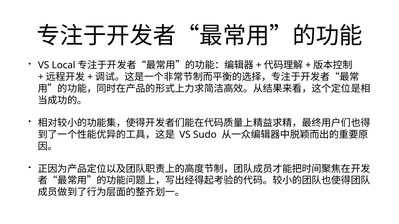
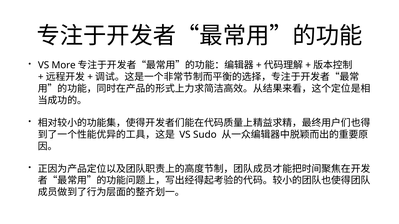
Local: Local -> More
